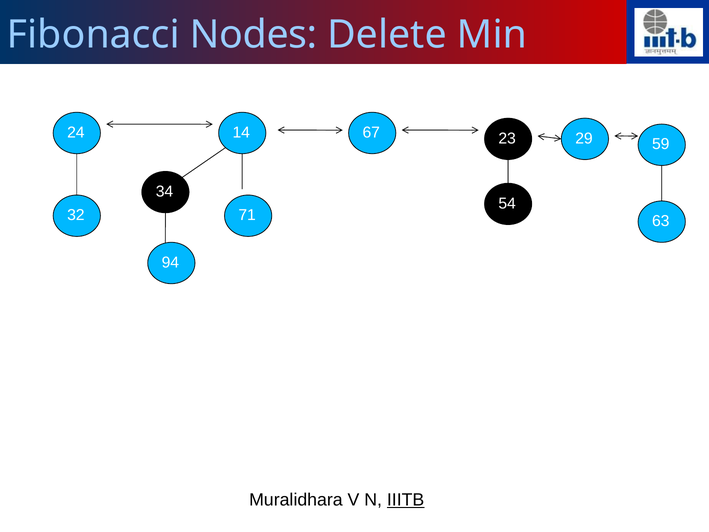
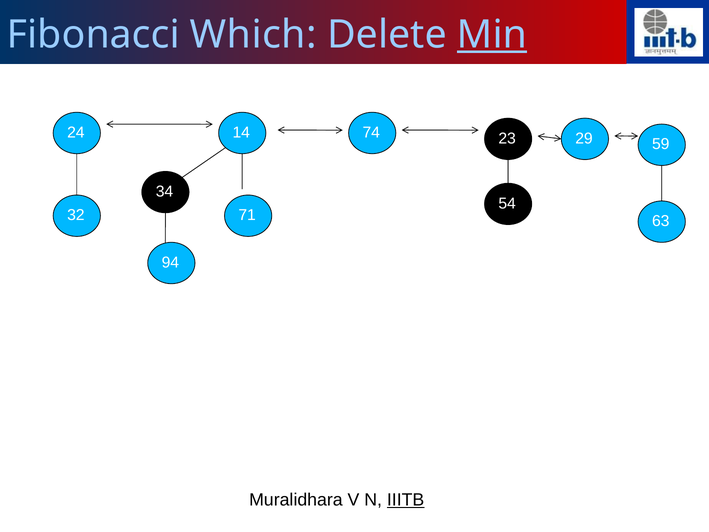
Nodes: Nodes -> Which
Min underline: none -> present
67: 67 -> 74
